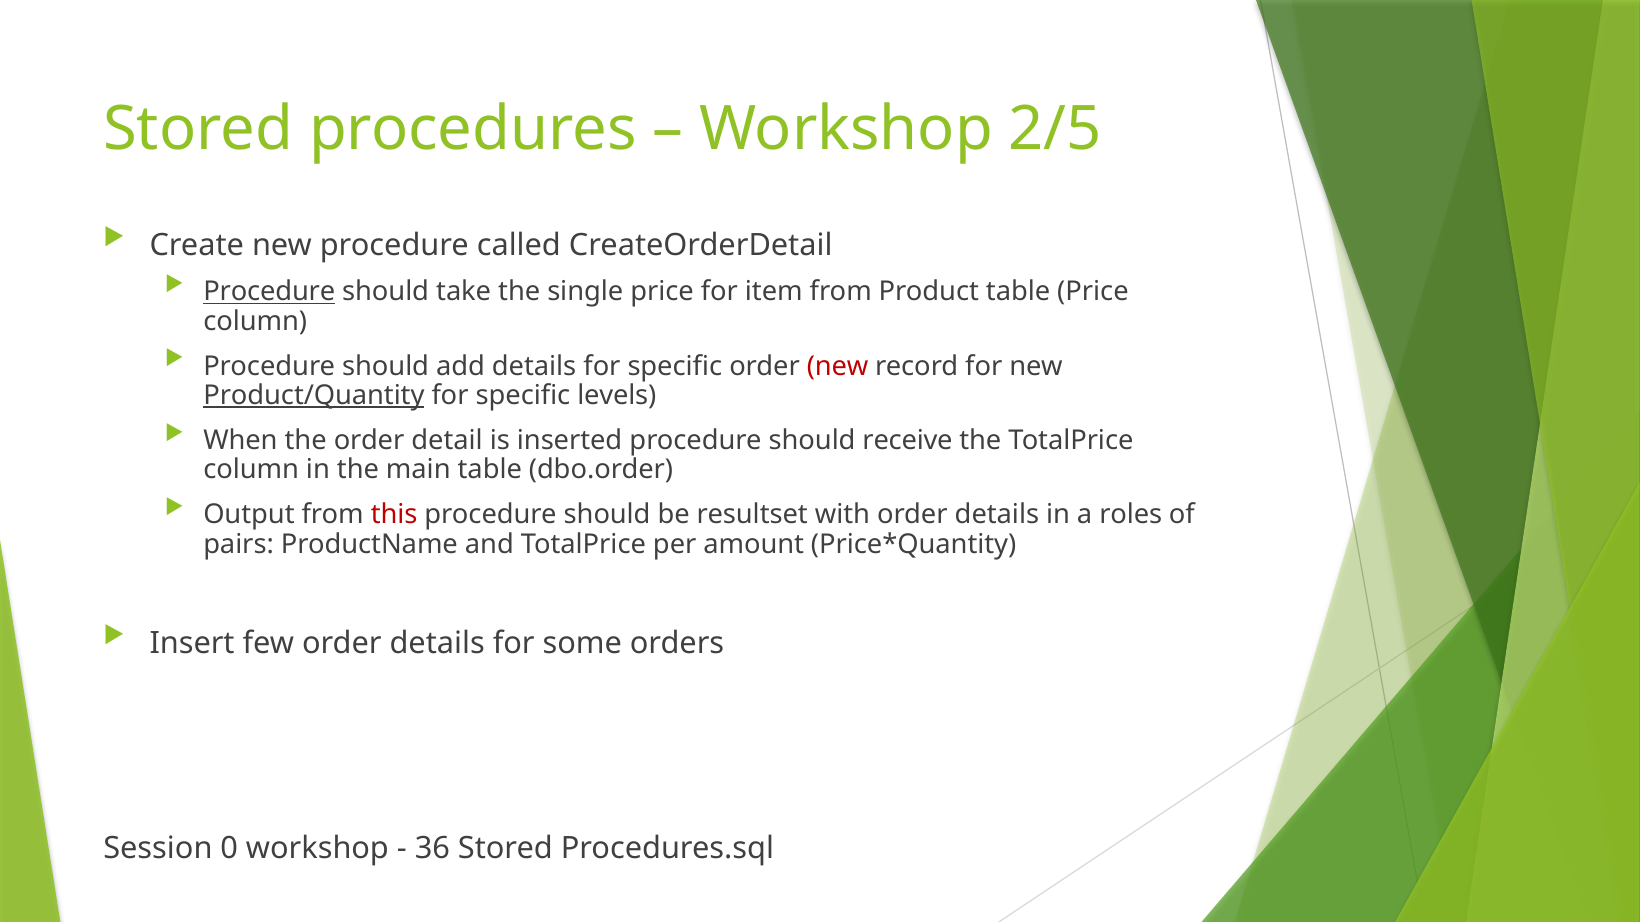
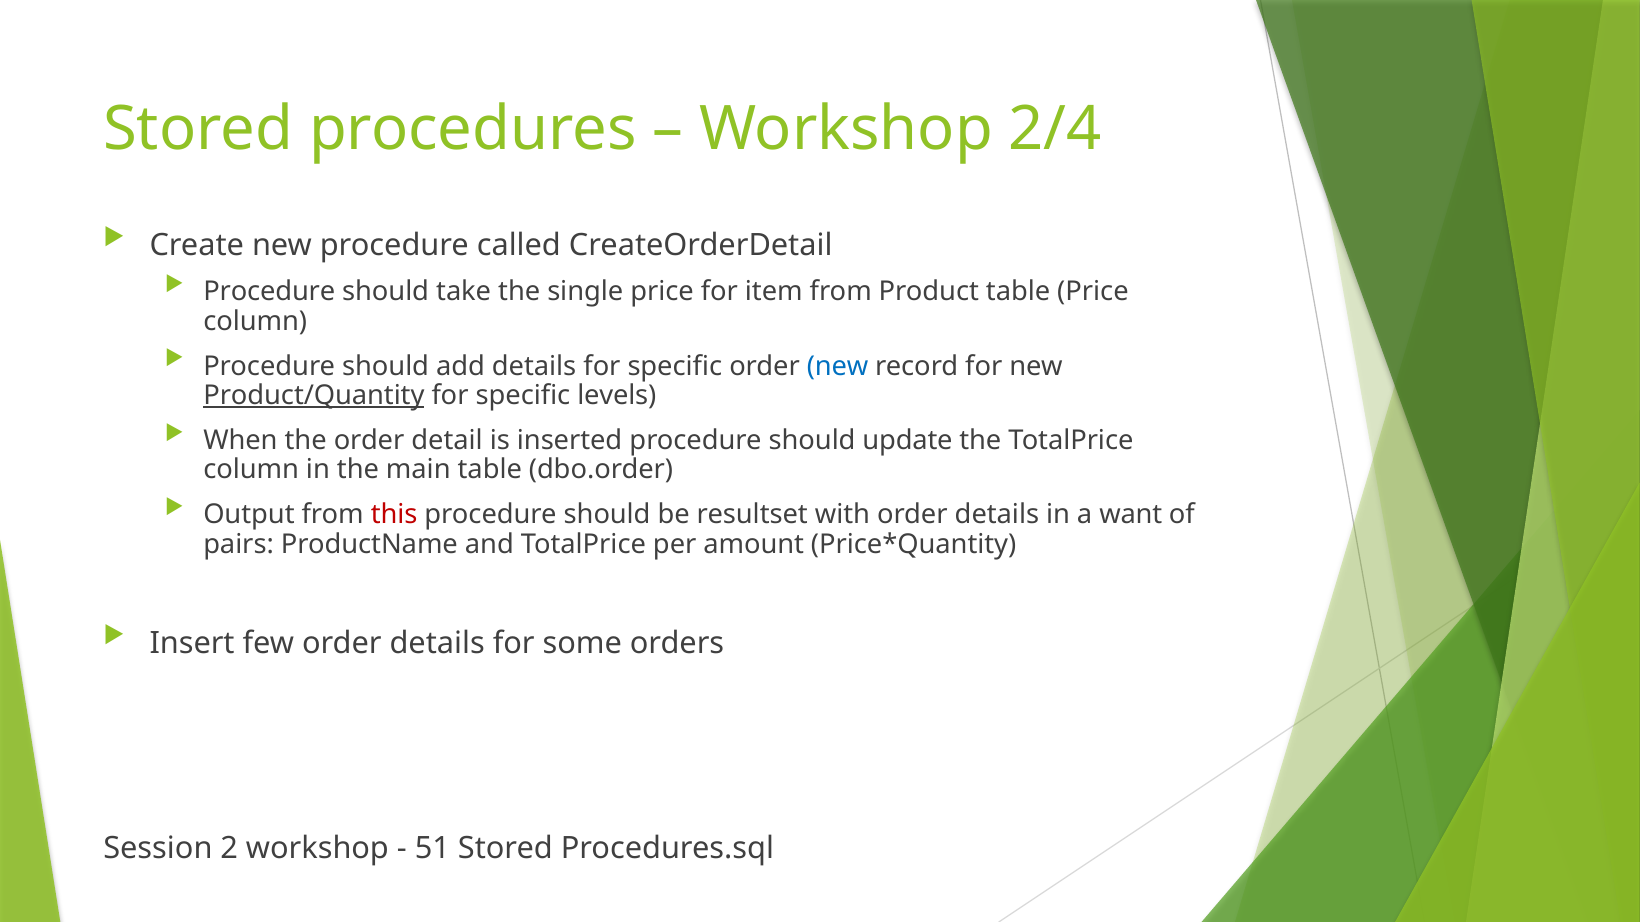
2/5: 2/5 -> 2/4
Procedure at (269, 292) underline: present -> none
new at (838, 366) colour: red -> blue
receive: receive -> update
roles: roles -> want
0: 0 -> 2
36: 36 -> 51
